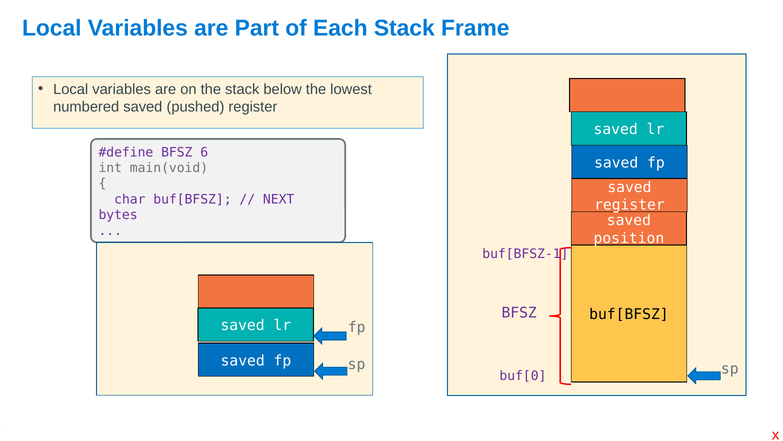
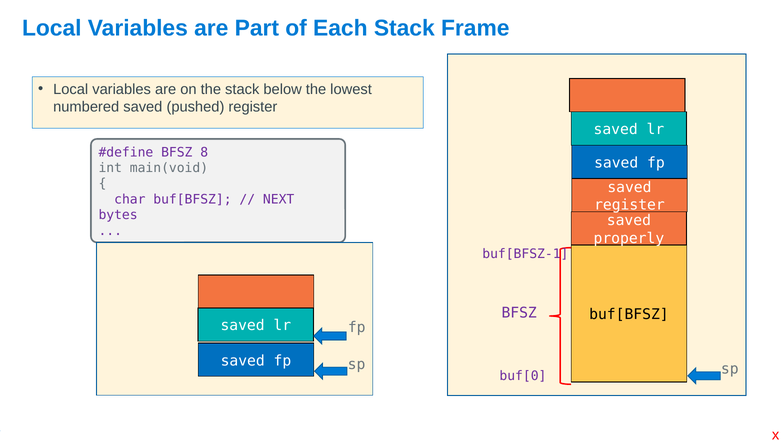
6: 6 -> 8
position: position -> properly
